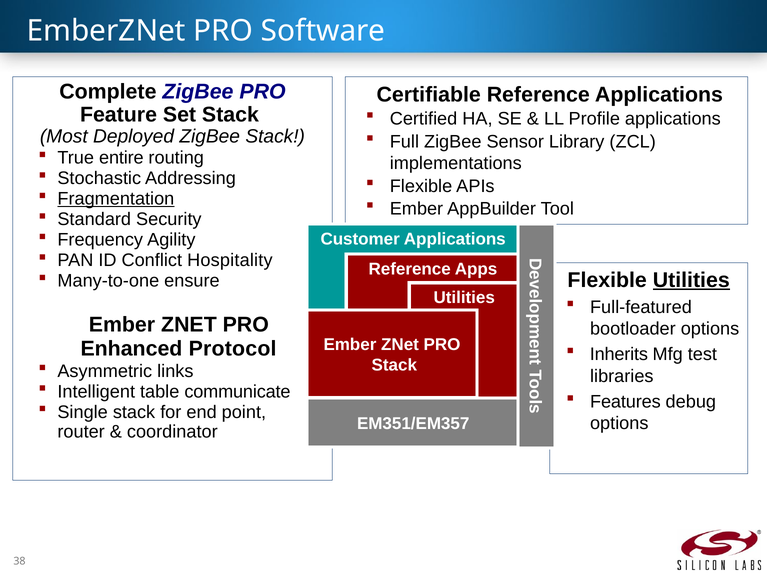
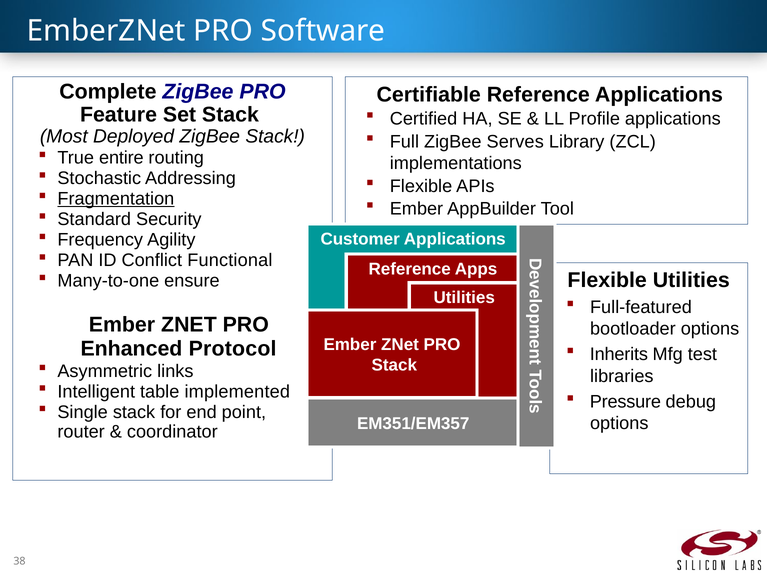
Sensor: Sensor -> Serves
Hospitality: Hospitality -> Functional
Utilities at (691, 280) underline: present -> none
communicate: communicate -> implemented
Features: Features -> Pressure
